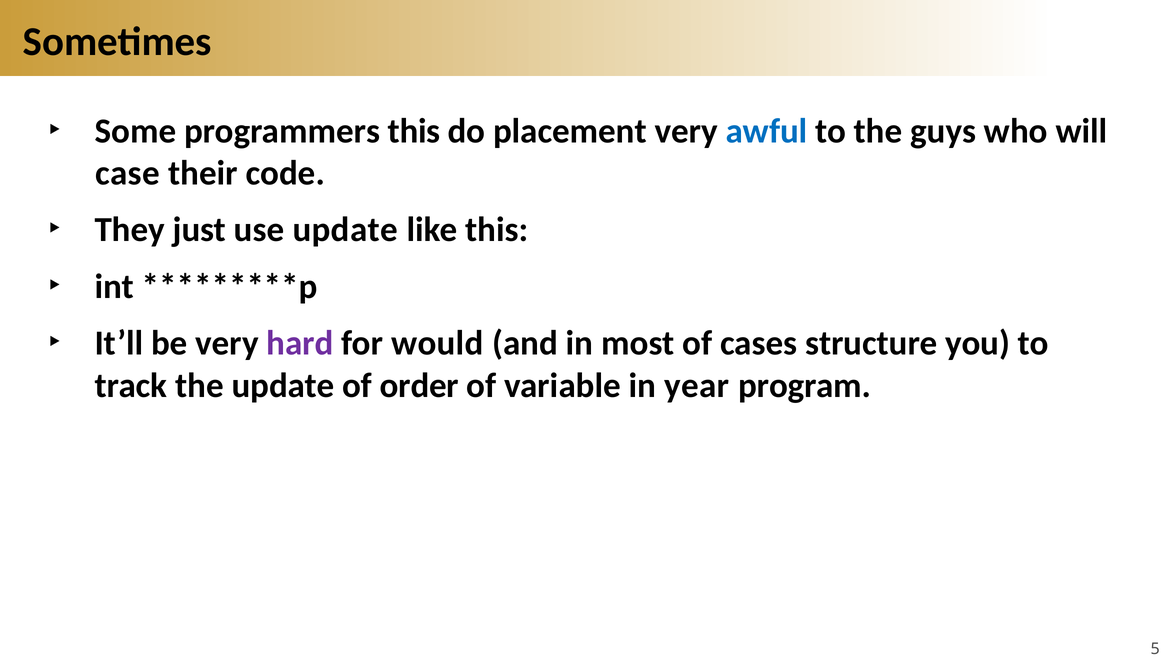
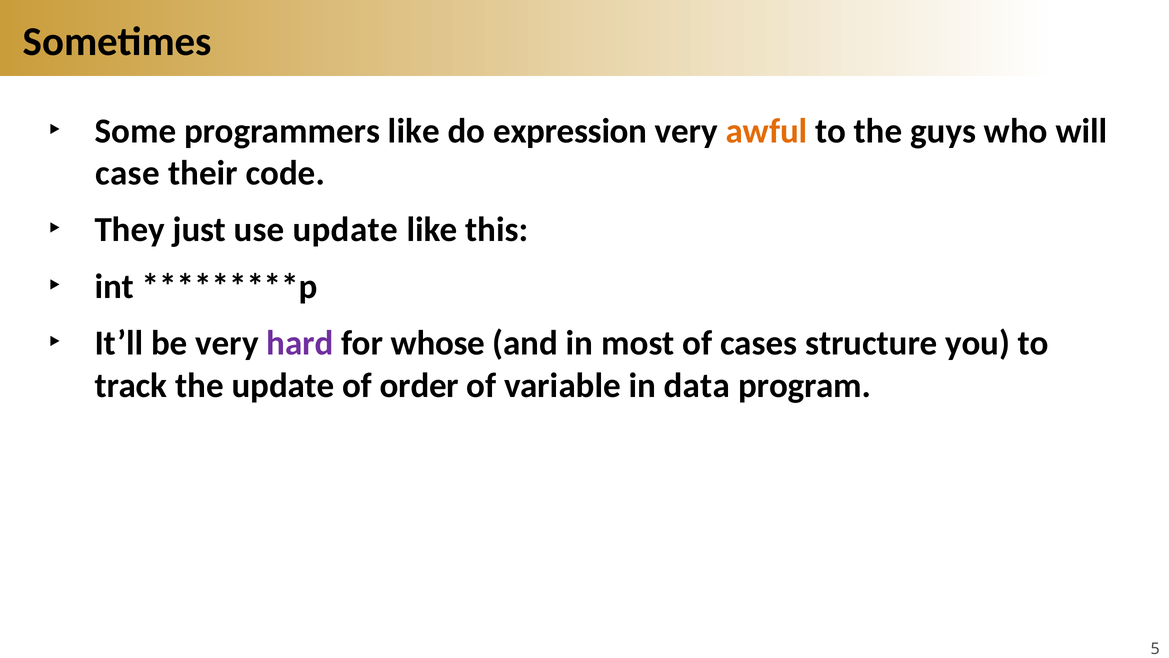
programmers this: this -> like
placement: placement -> expression
awful colour: blue -> orange
would: would -> whose
year: year -> data
